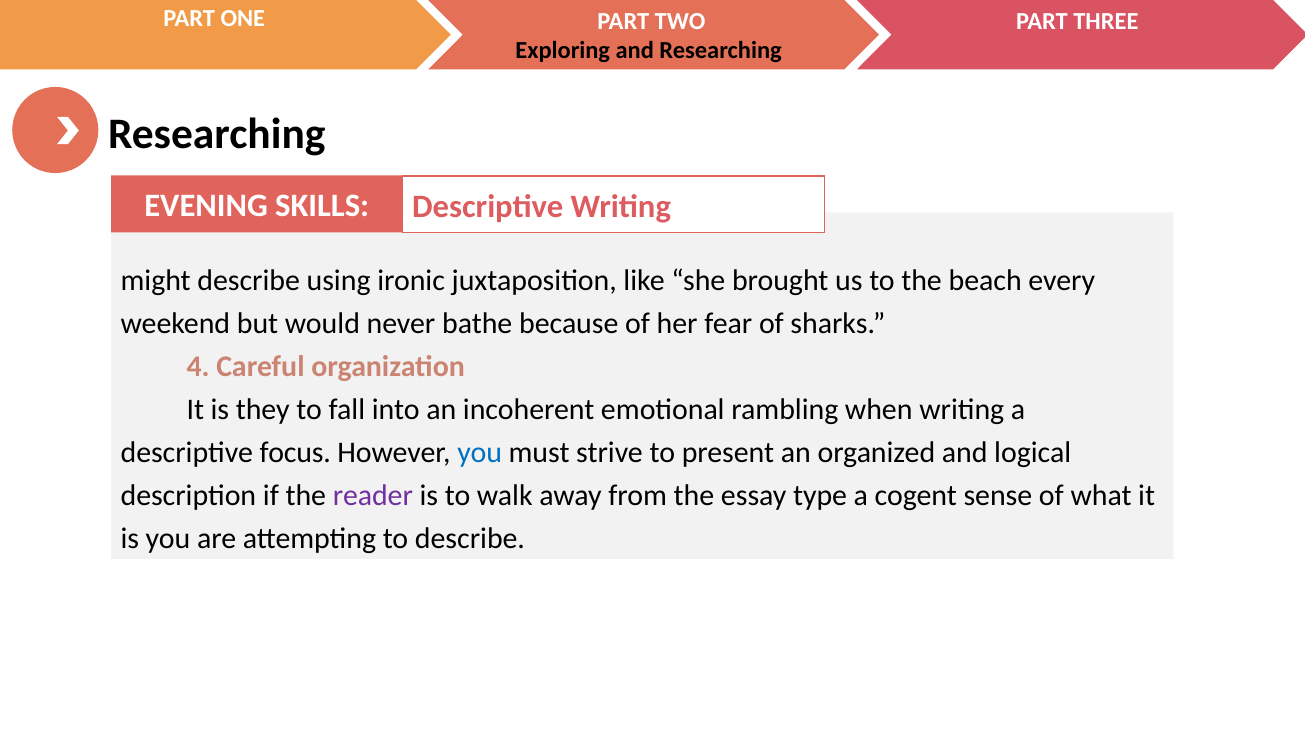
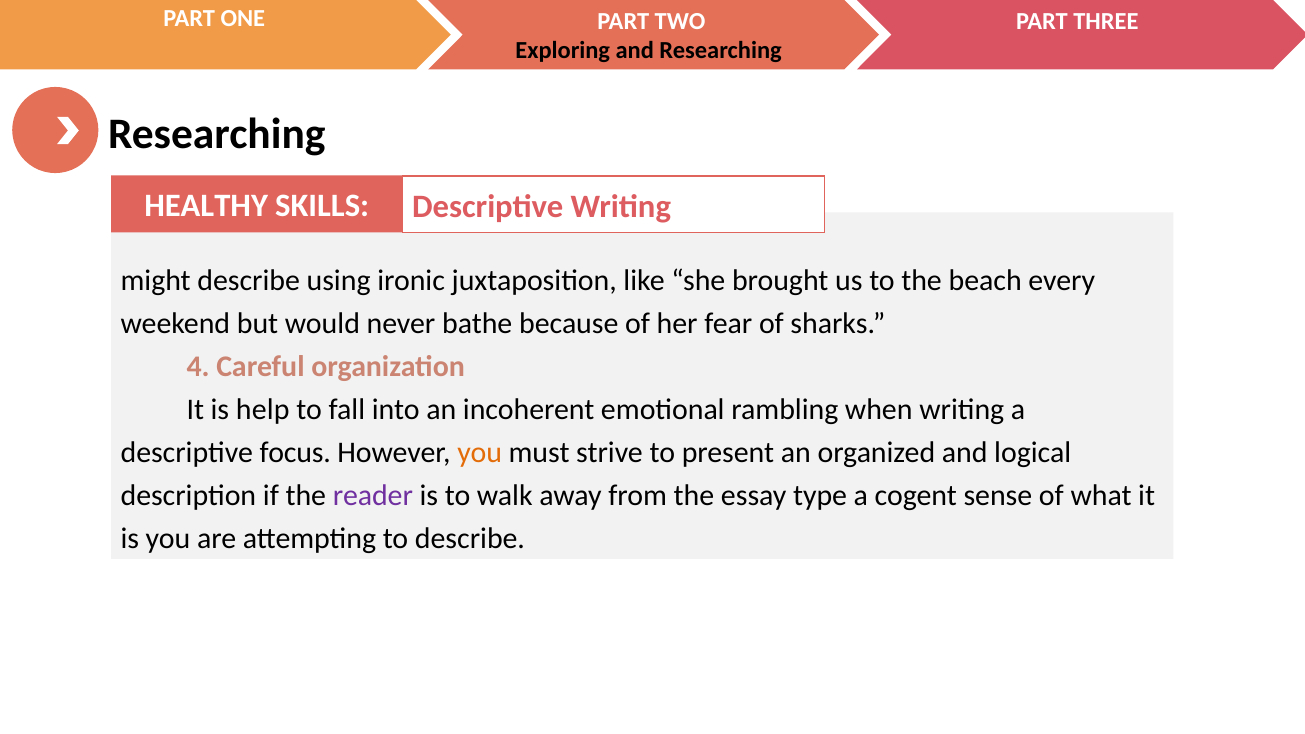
EVENING: EVENING -> HEALTHY
they: they -> help
you at (480, 452) colour: blue -> orange
